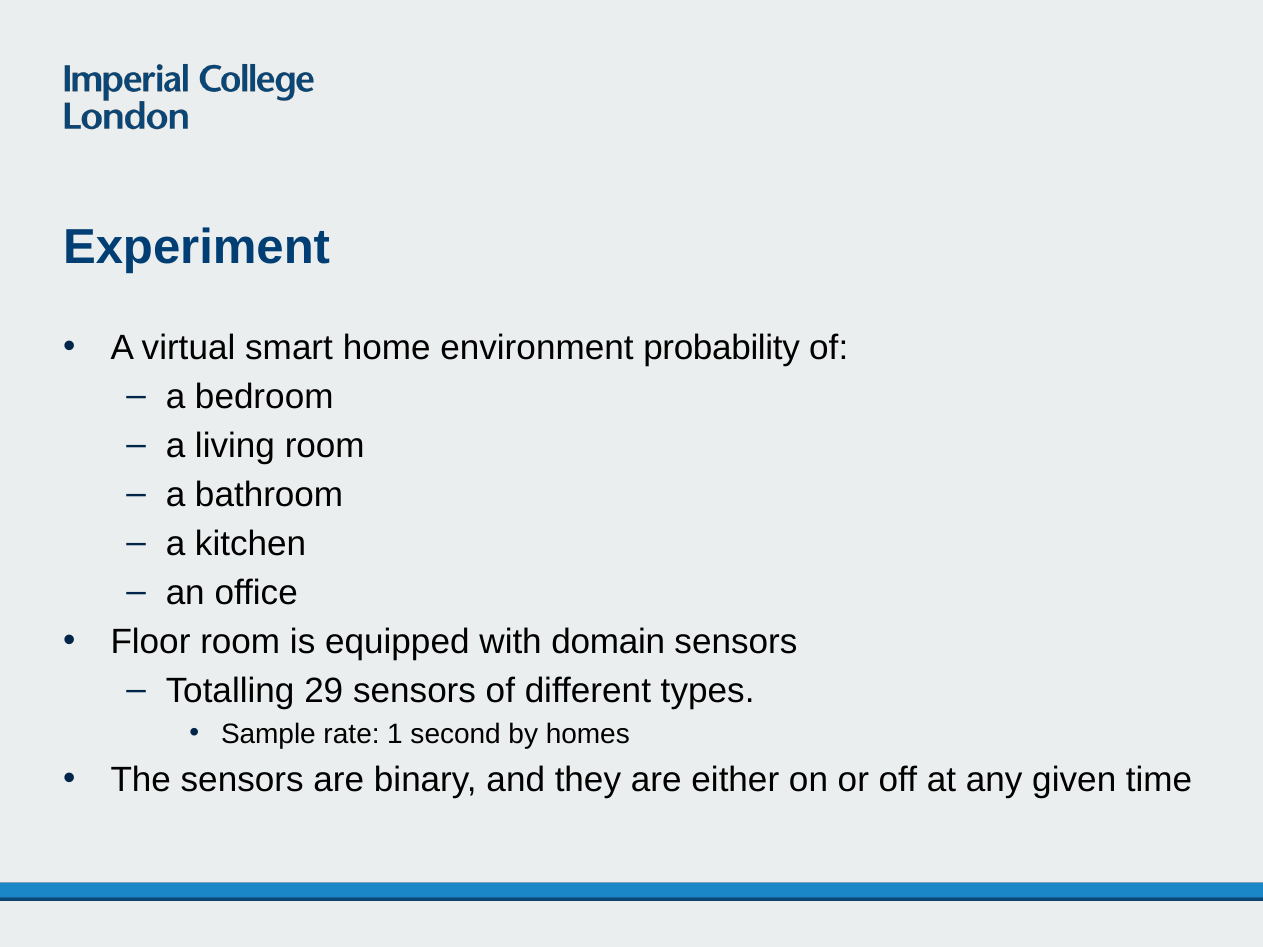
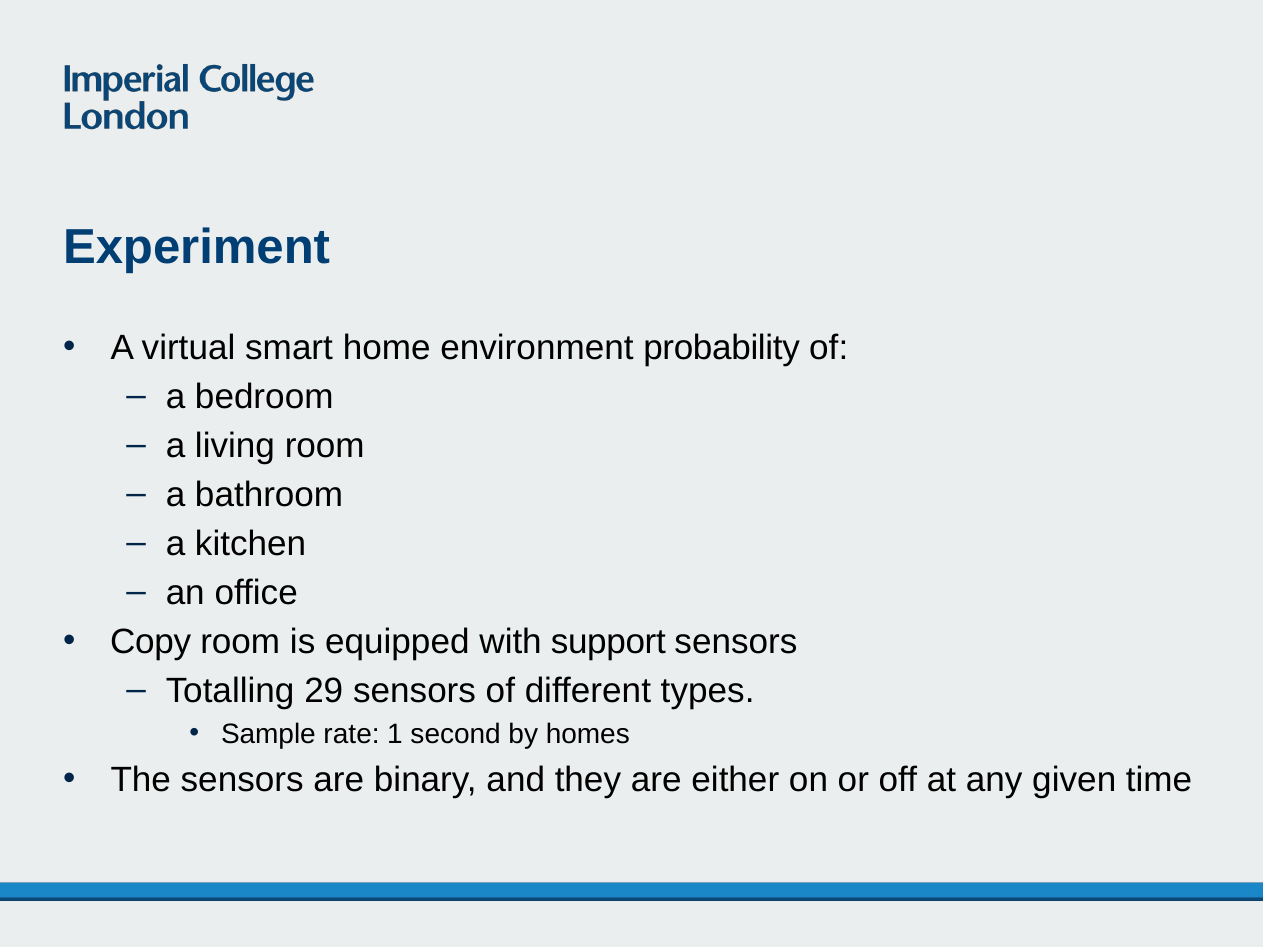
Floor: Floor -> Copy
domain: domain -> support
